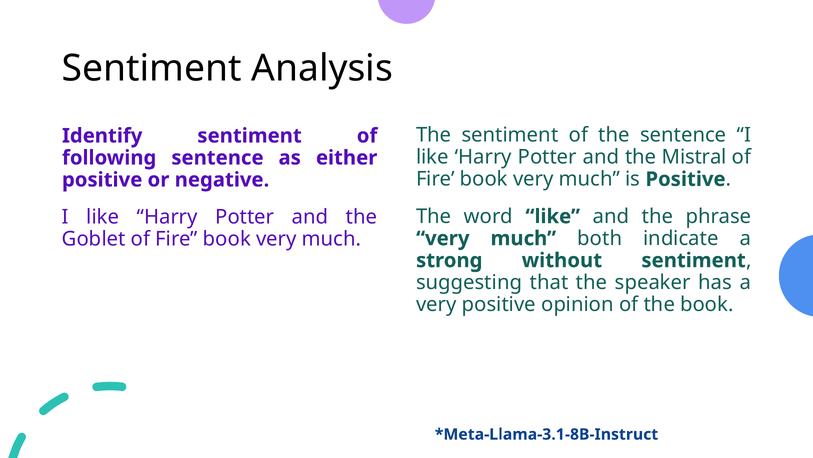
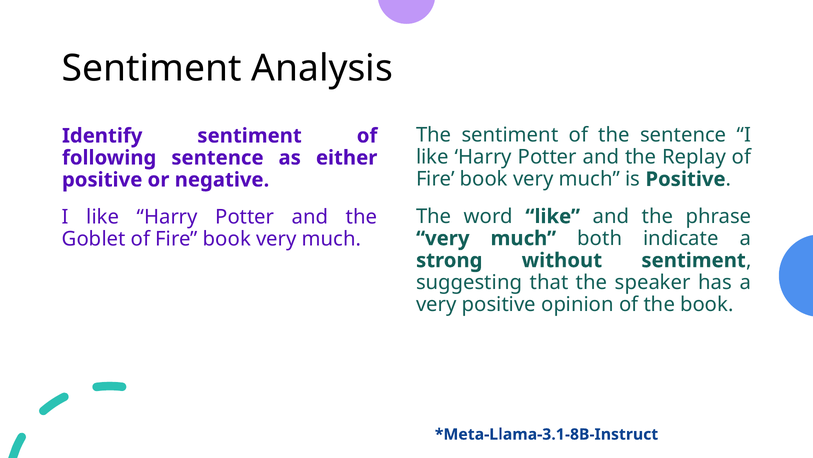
Mistral: Mistral -> Replay
